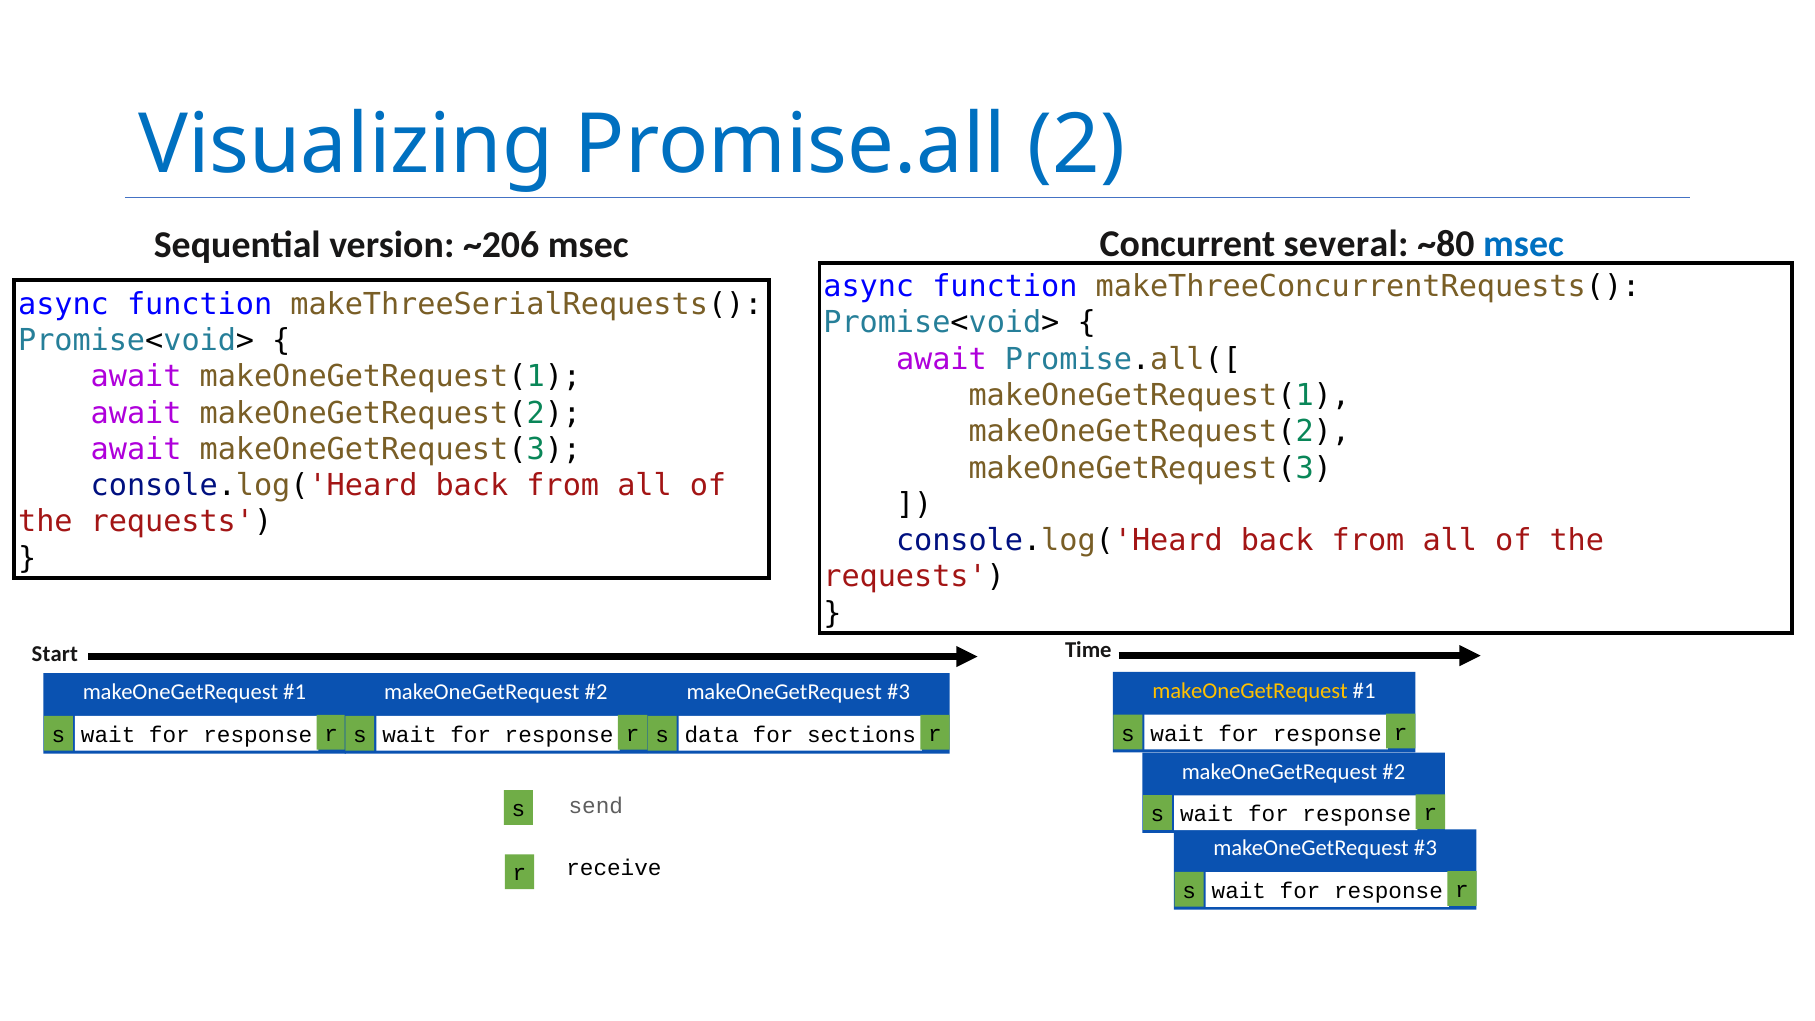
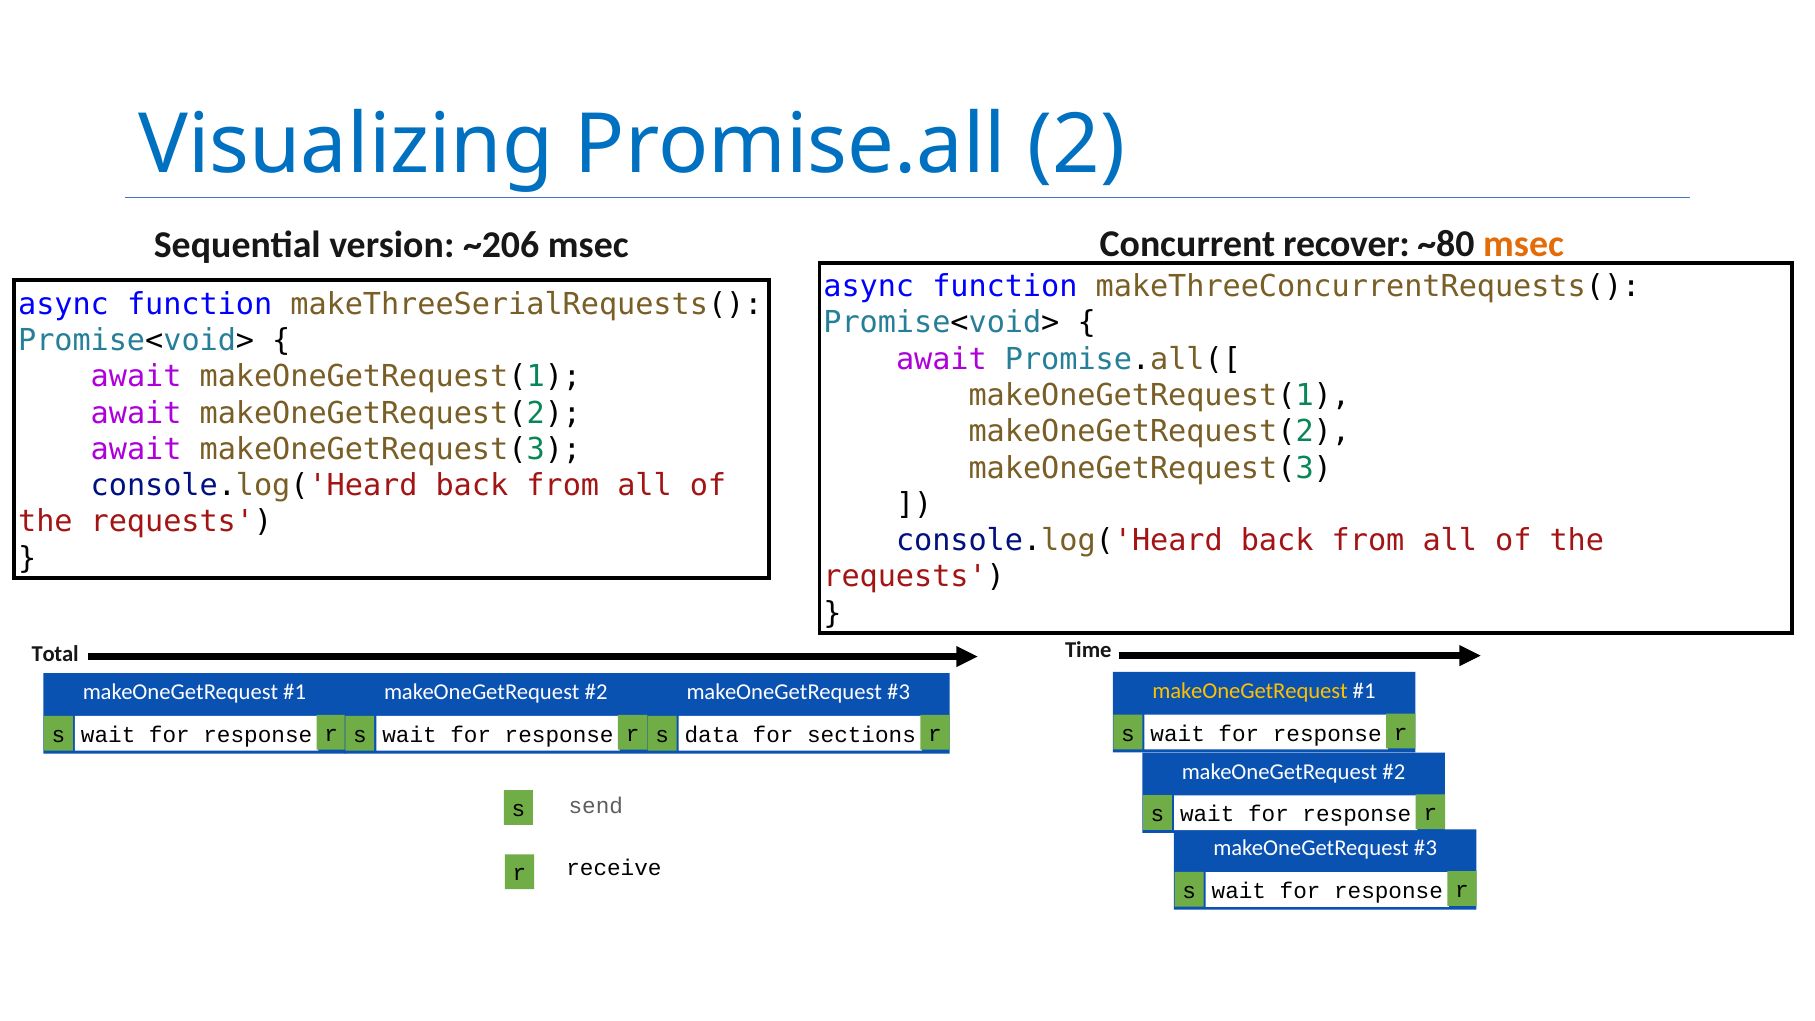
several: several -> recover
msec at (1524, 244) colour: blue -> orange
Start: Start -> Total
